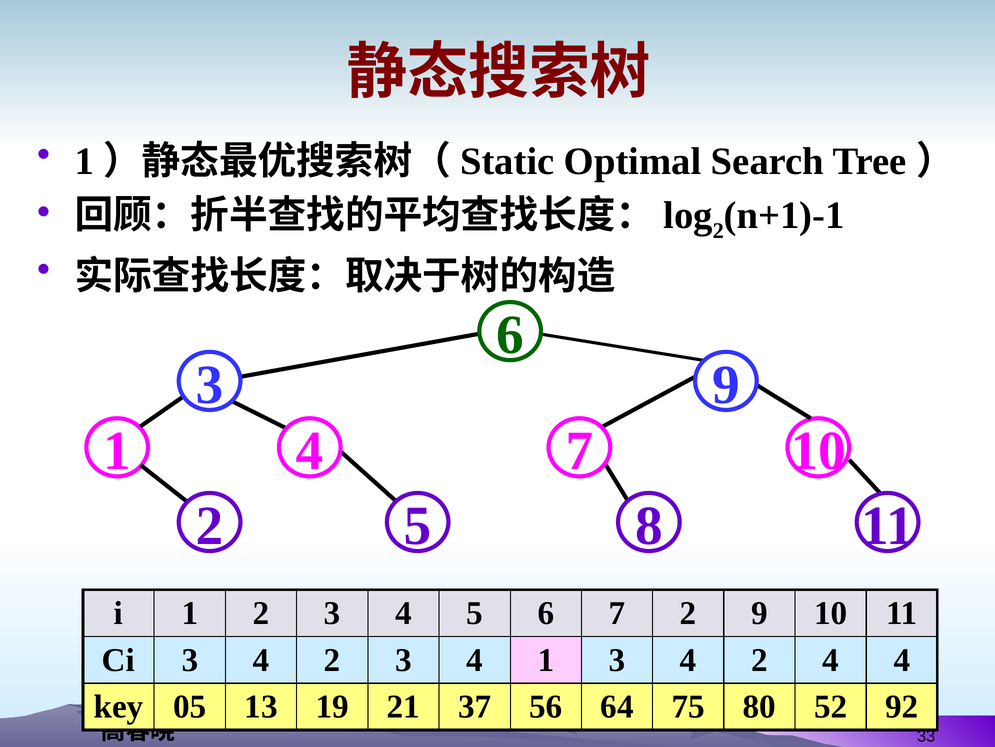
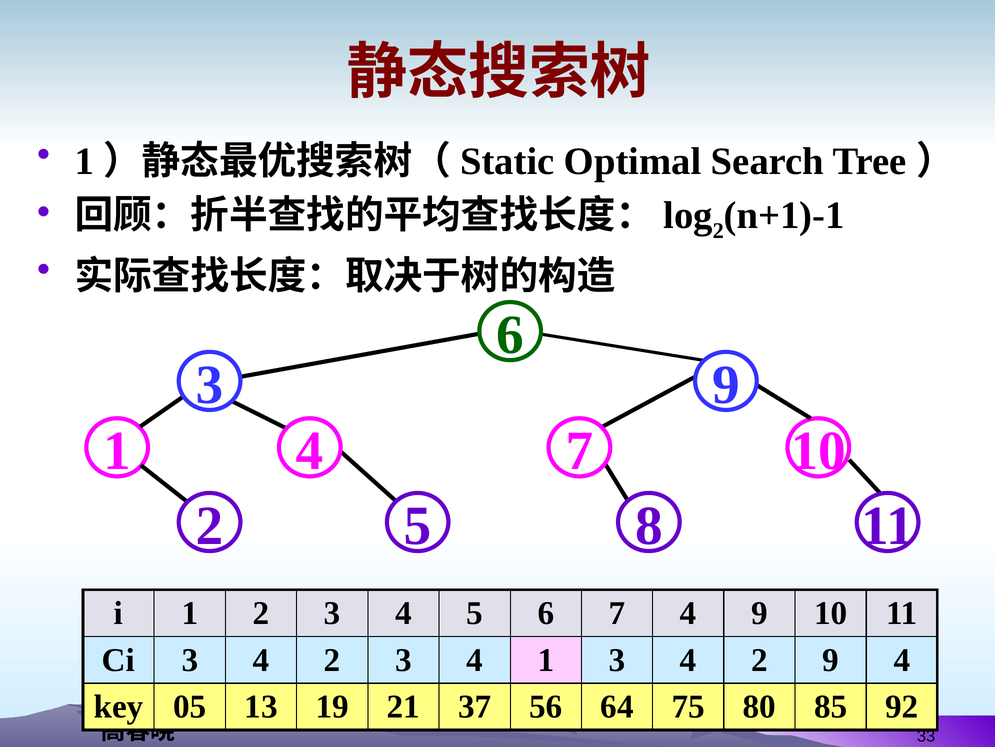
7 2: 2 -> 4
2 4: 4 -> 9
52: 52 -> 85
